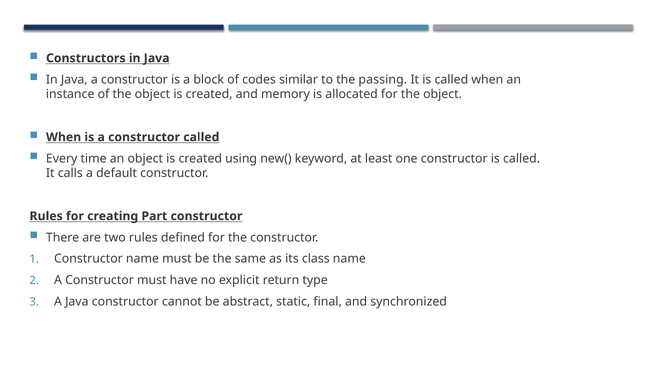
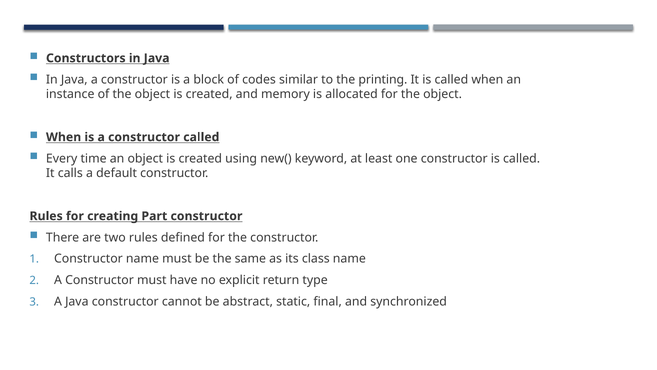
passing: passing -> printing
